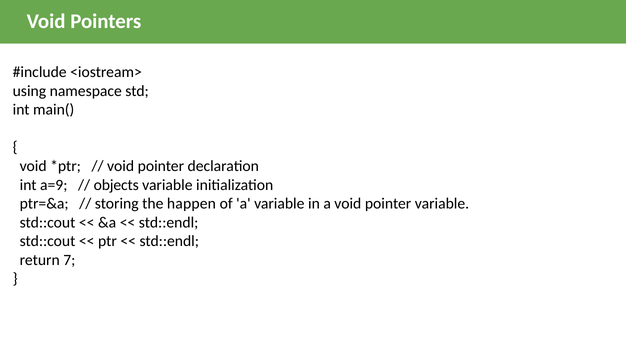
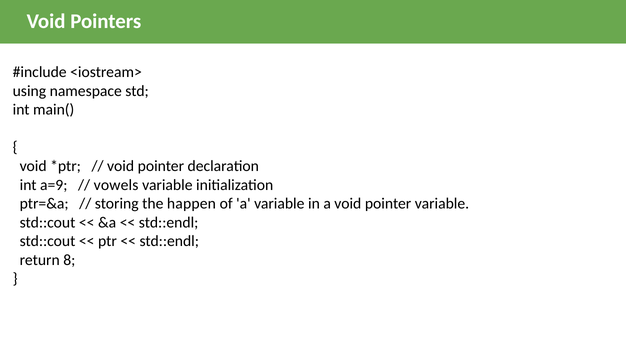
objects: objects -> vowels
7: 7 -> 8
